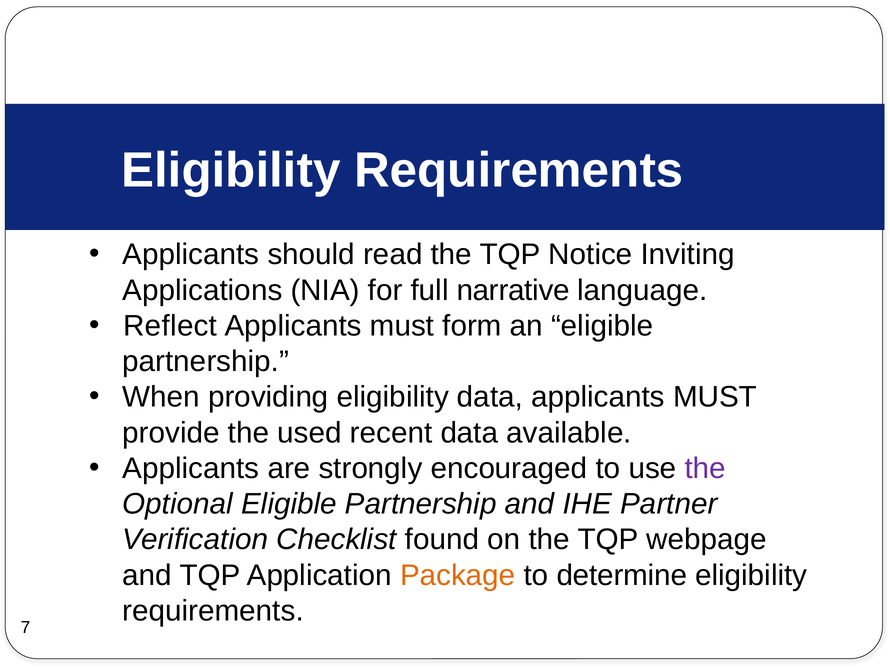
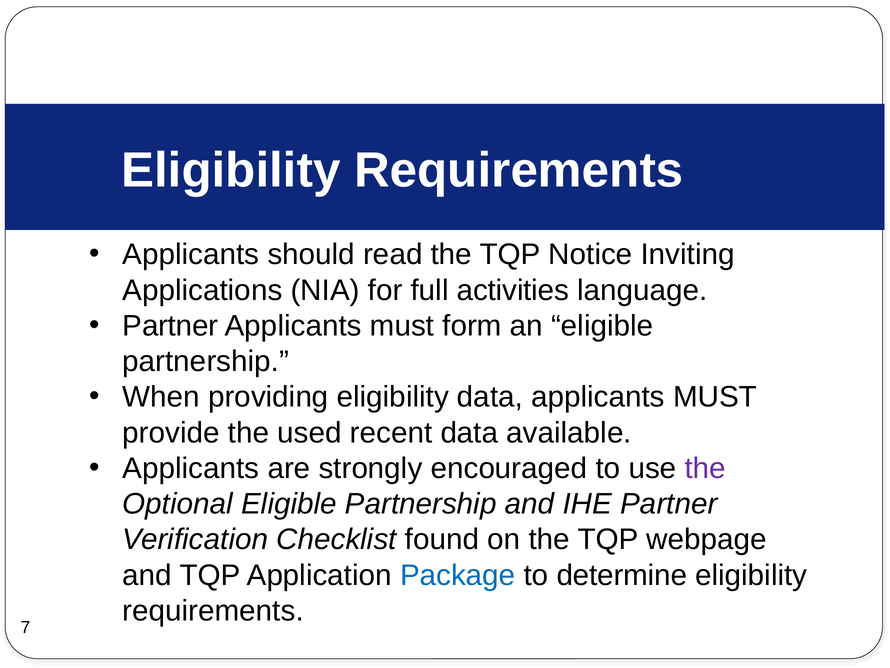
narrative: narrative -> activities
Reflect at (170, 326): Reflect -> Partner
Package colour: orange -> blue
